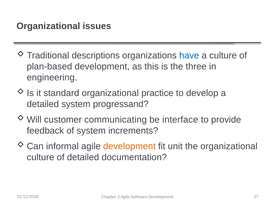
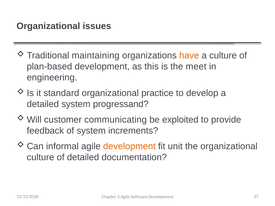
descriptions: descriptions -> maintaining
have colour: blue -> orange
three: three -> meet
interface: interface -> exploited
